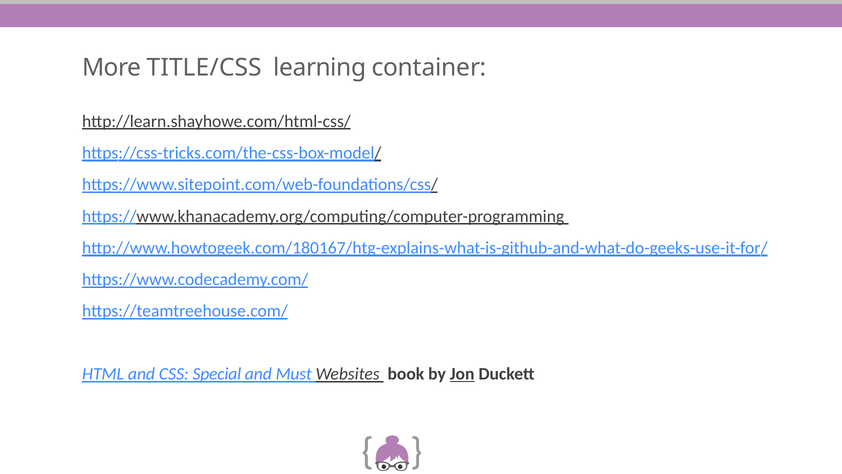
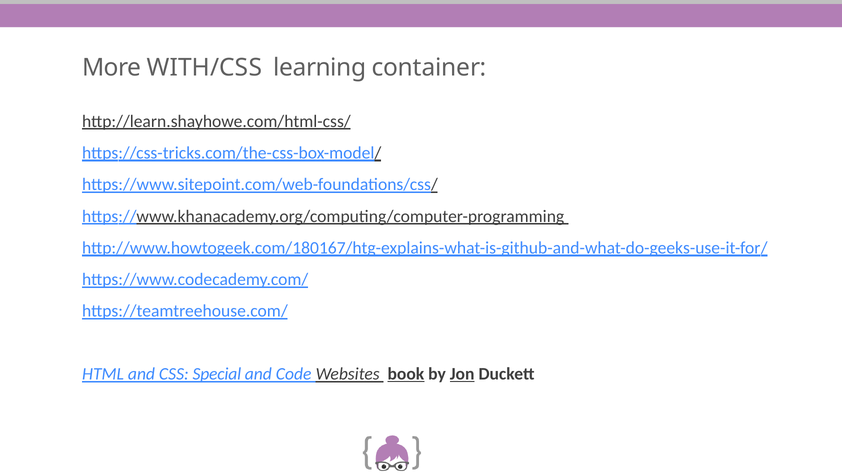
TITLE/CSS: TITLE/CSS -> WITH/CSS
Must: Must -> Code
book underline: none -> present
